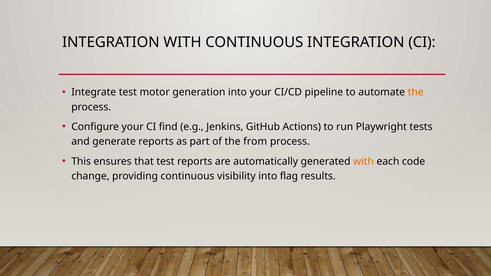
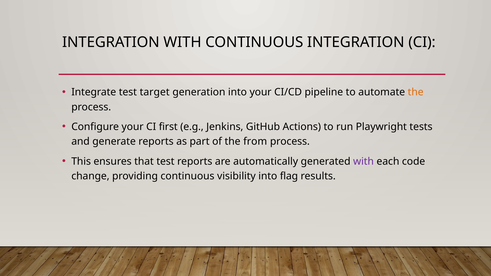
motor: motor -> target
find: find -> first
with at (363, 162) colour: orange -> purple
